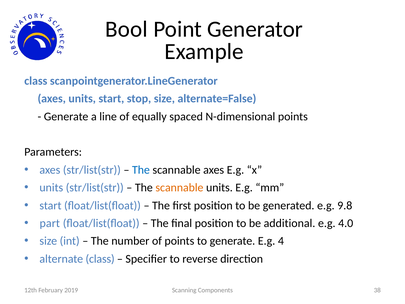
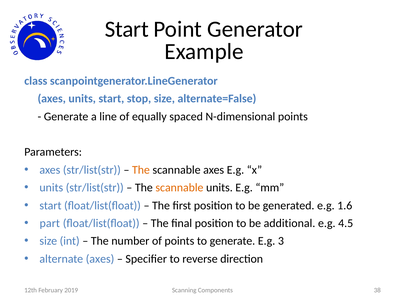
Bool at (127, 29): Bool -> Start
The at (141, 170) colour: blue -> orange
9.8: 9.8 -> 1.6
4.0: 4.0 -> 4.5
4: 4 -> 3
alternate class: class -> axes
